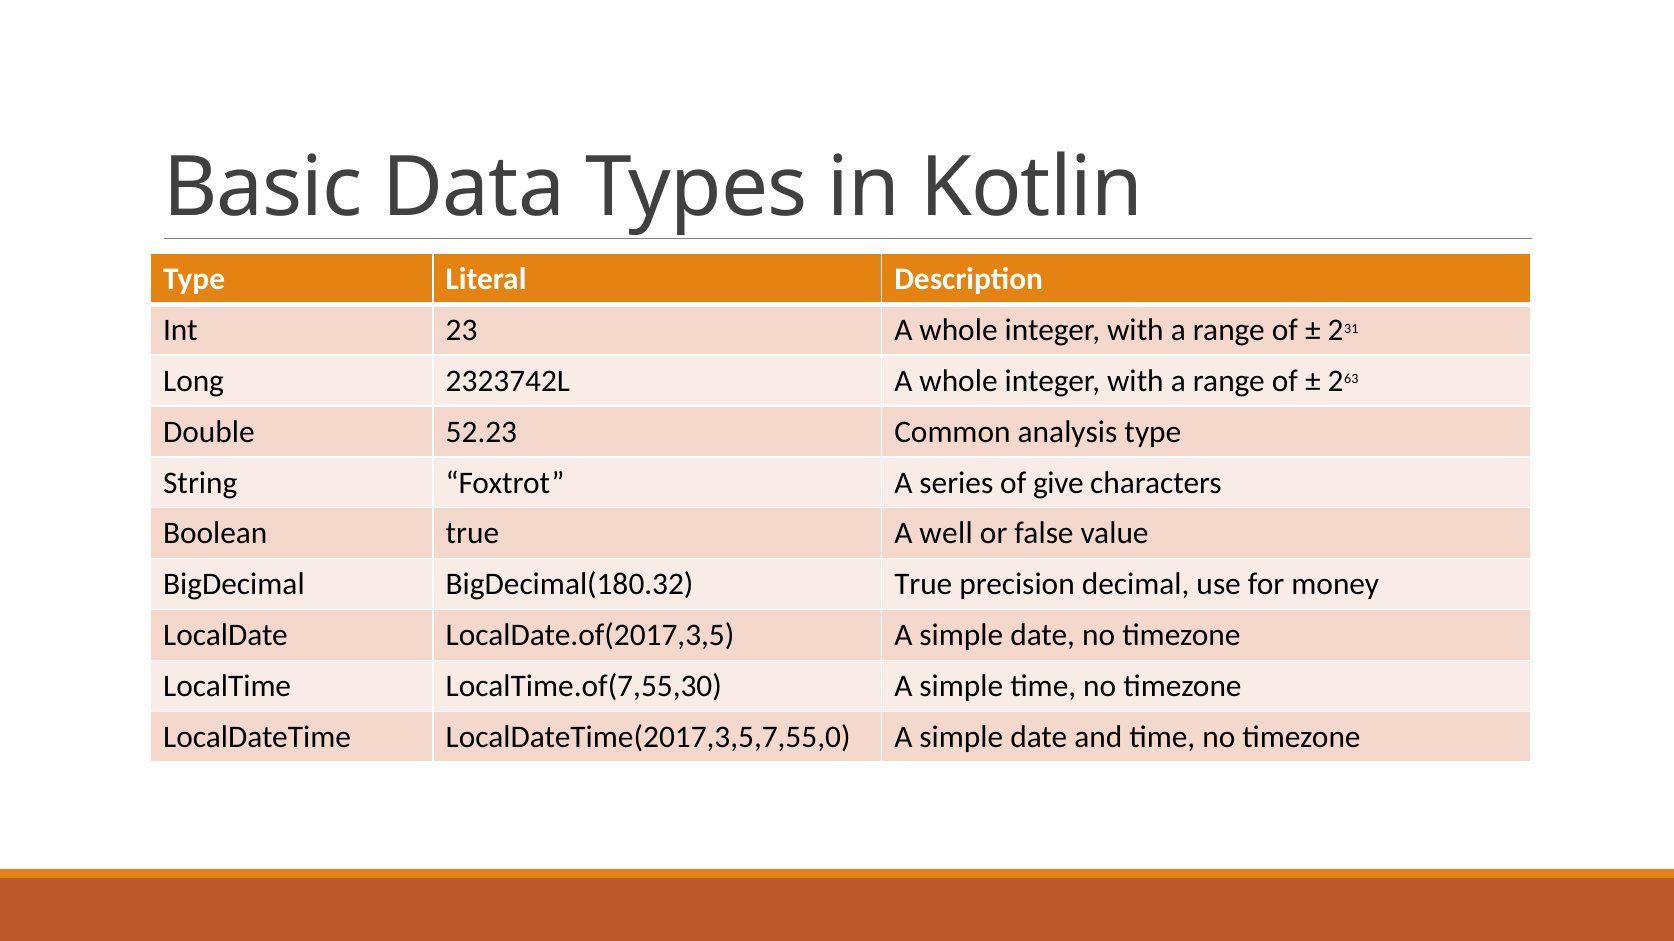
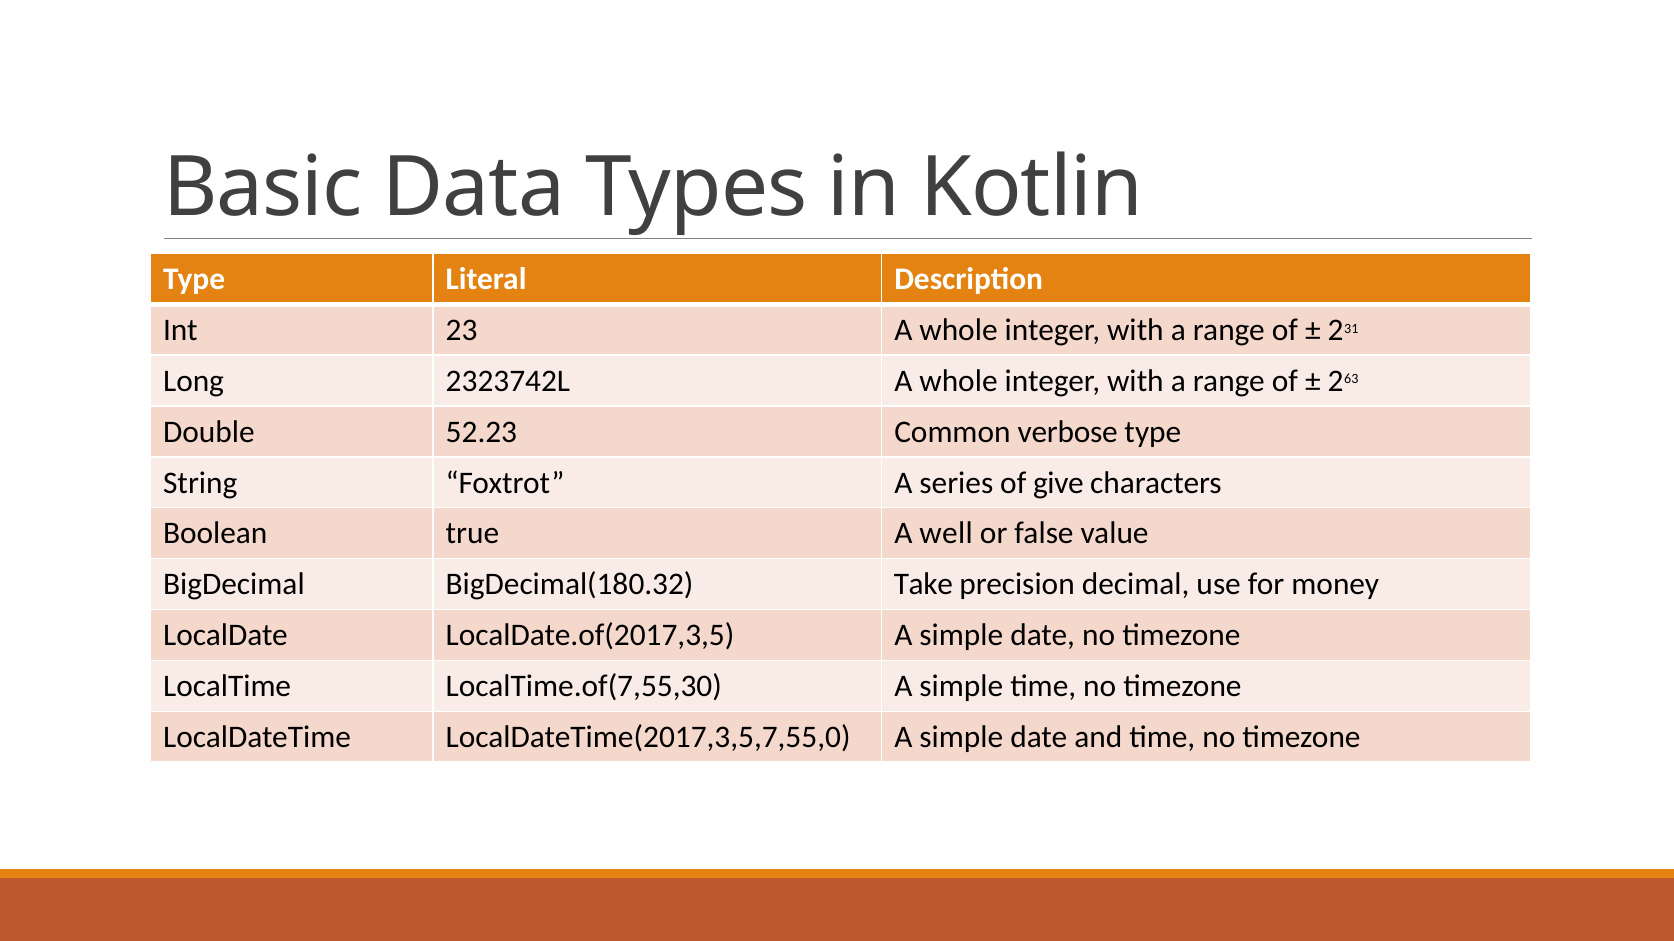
analysis: analysis -> verbose
True at (923, 585): True -> Take
